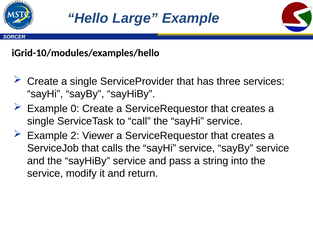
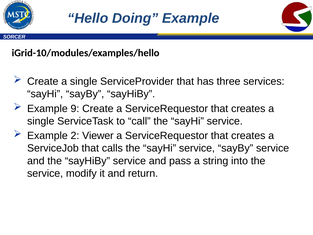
Large: Large -> Doing
0: 0 -> 9
